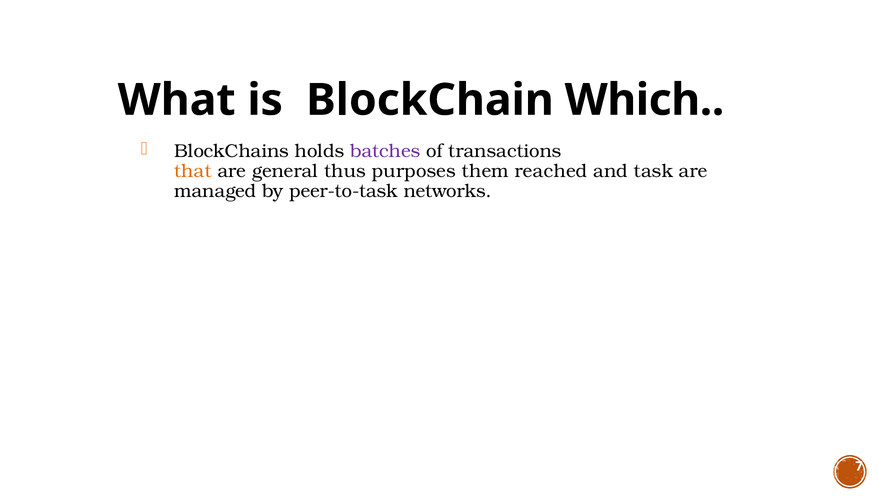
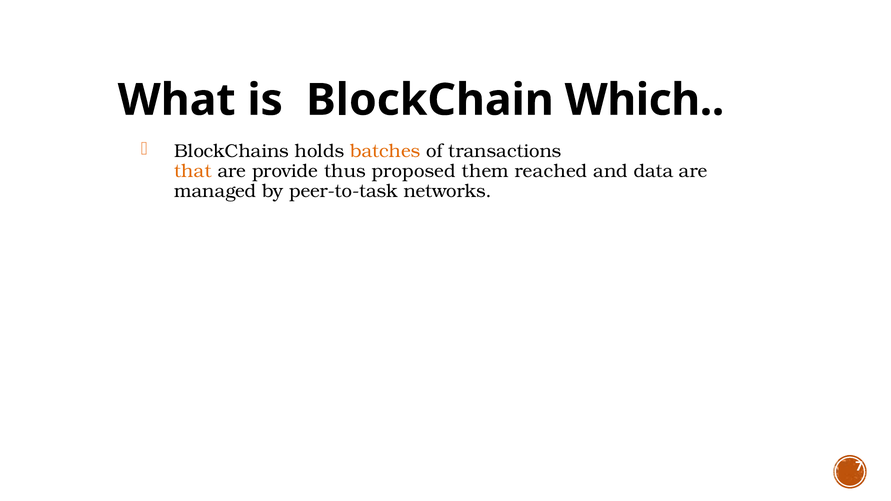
batches colour: purple -> orange
general: general -> provide
purposes: purposes -> proposed
task: task -> data
